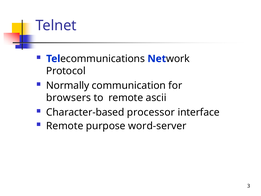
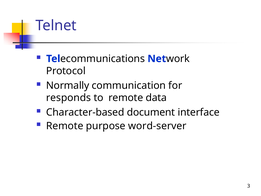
browsers: browsers -> responds
ascii: ascii -> data
processor: processor -> document
